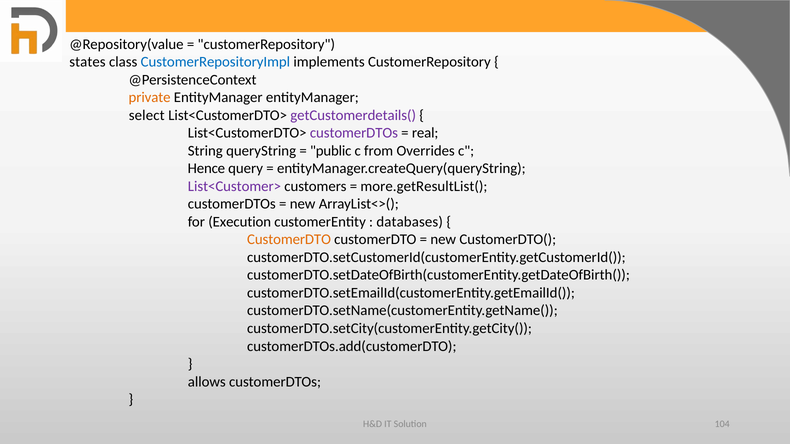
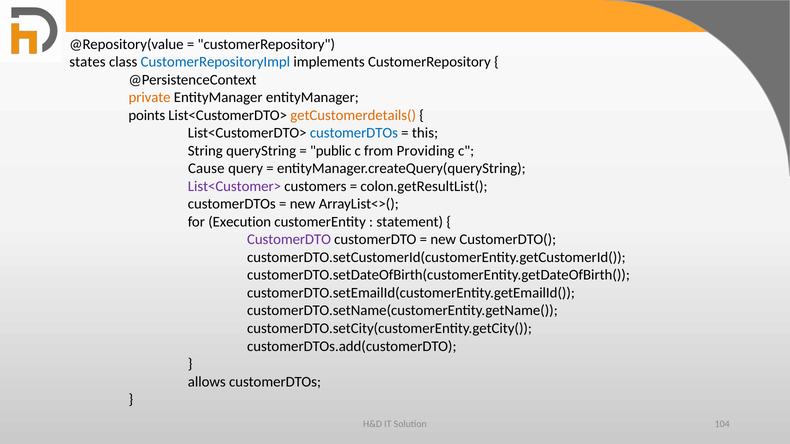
select: select -> points
getCustomerdetails( colour: purple -> orange
customerDTOs at (354, 133) colour: purple -> blue
real: real -> this
Overrides: Overrides -> Providing
Hence: Hence -> Cause
more.getResultList(: more.getResultList( -> colon.getResultList(
databases: databases -> statement
CustomerDTO at (289, 240) colour: orange -> purple
